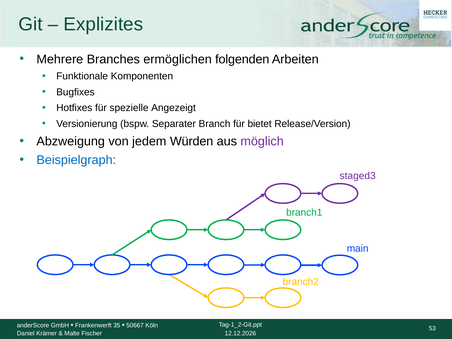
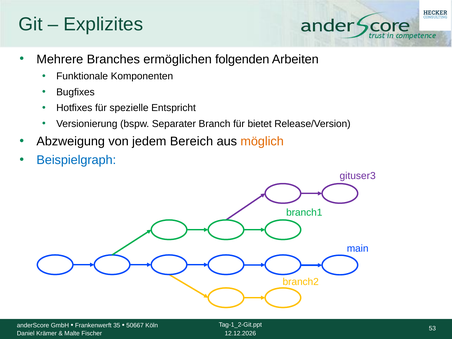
Angezeigt: Angezeigt -> Entspricht
Würden: Würden -> Bereich
möglich colour: purple -> orange
staged3: staged3 -> gituser3
